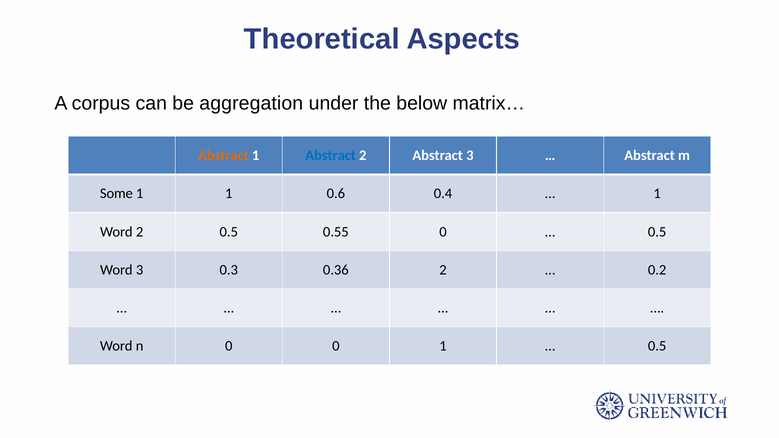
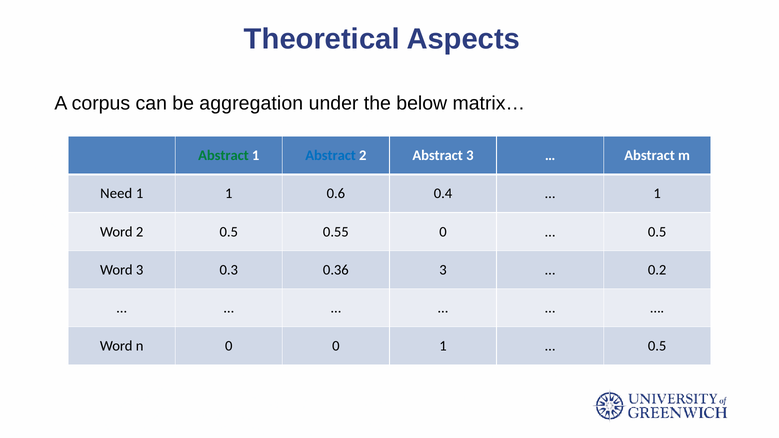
Abstract at (223, 156) colour: orange -> green
Some: Some -> Need
0.36 2: 2 -> 3
